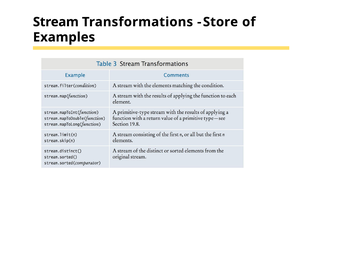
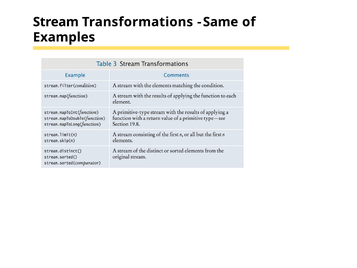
Store: Store -> Same
